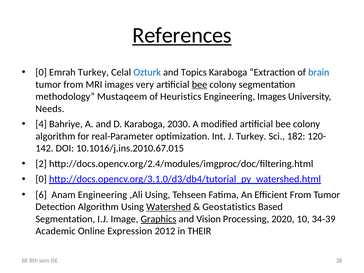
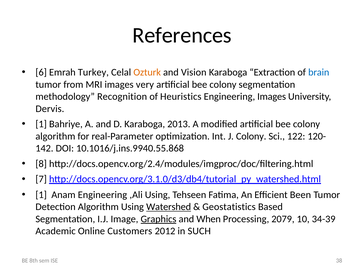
References underline: present -> none
0 at (41, 72): 0 -> 6
Ozturk colour: blue -> orange
Topics: Topics -> Vision
bee at (199, 84) underline: present -> none
Mustaqeem: Mustaqeem -> Recognition
Needs: Needs -> Dervis
4 at (41, 124): 4 -> 1
2030: 2030 -> 2013
J Turkey: Turkey -> Colony
182: 182 -> 122
10.1016/j.ins.2010.67.015: 10.1016/j.ins.2010.67.015 -> 10.1016/j.ins.9940.55.868
2: 2 -> 8
0 at (41, 179): 0 -> 7
6 at (41, 195): 6 -> 1
Efficient From: From -> Been
Vision: Vision -> When
2020: 2020 -> 2079
Expression: Expression -> Customers
THEIR: THEIR -> SUCH
